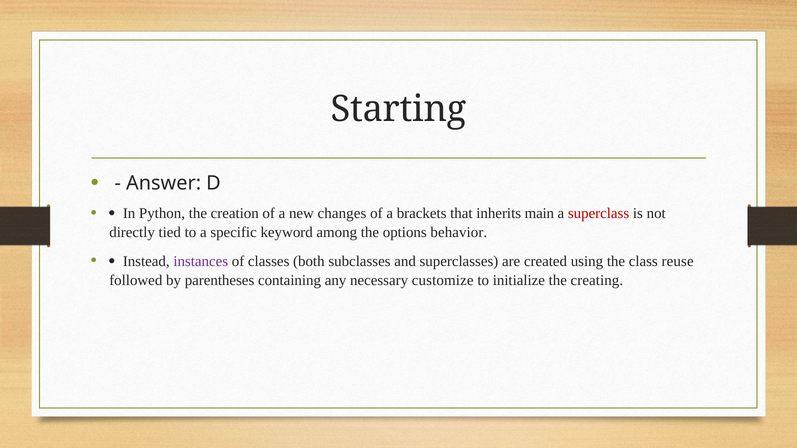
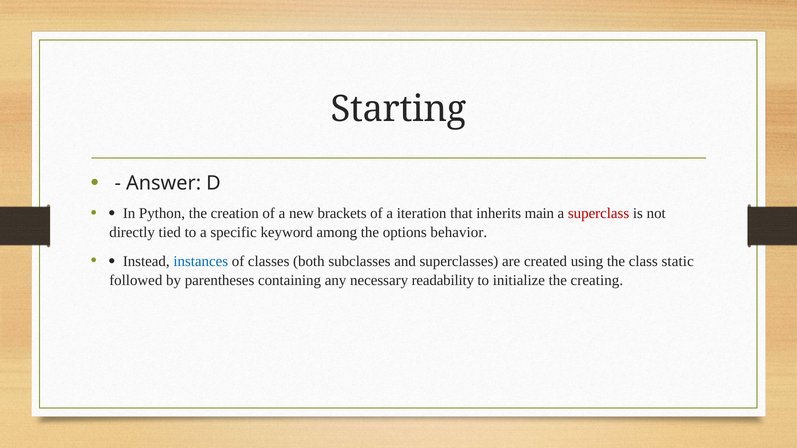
changes: changes -> brackets
brackets: brackets -> iteration
instances colour: purple -> blue
reuse: reuse -> static
customize: customize -> readability
